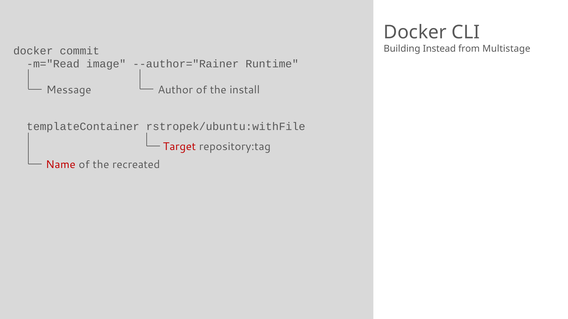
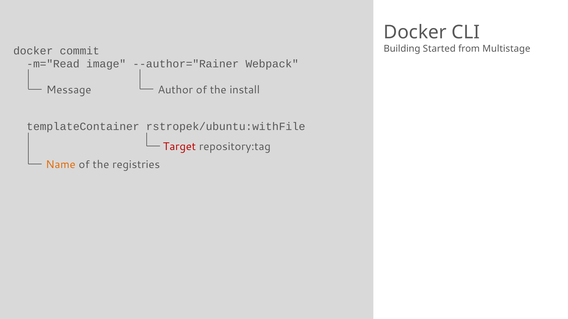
Instead: Instead -> Started
Runtime: Runtime -> Webpack
Name colour: red -> orange
recreated: recreated -> registries
